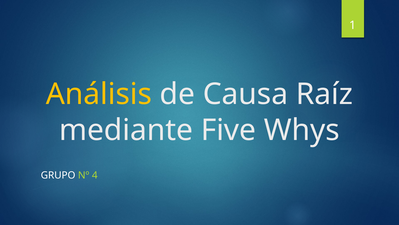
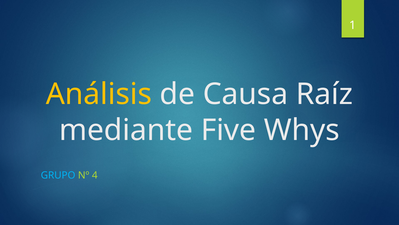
GRUPO colour: white -> light blue
